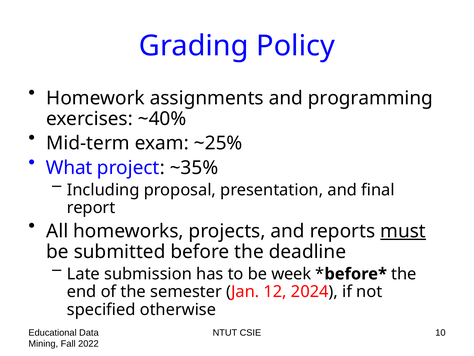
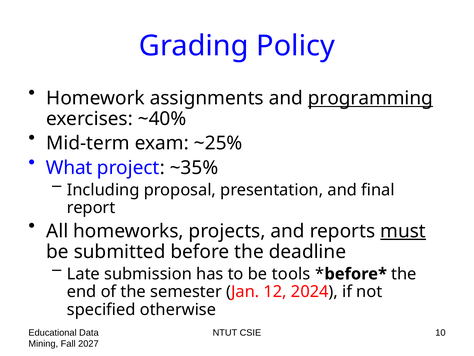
programming underline: none -> present
week: week -> tools
2022: 2022 -> 2027
